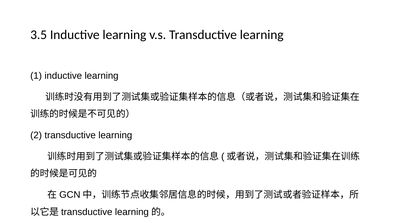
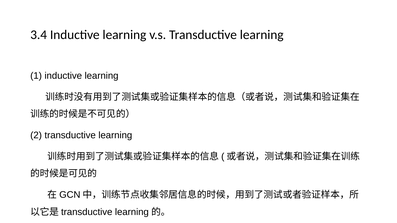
3.5: 3.5 -> 3.4
